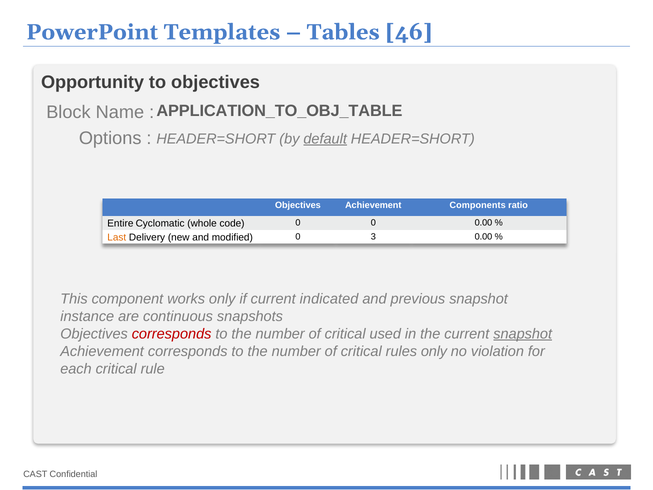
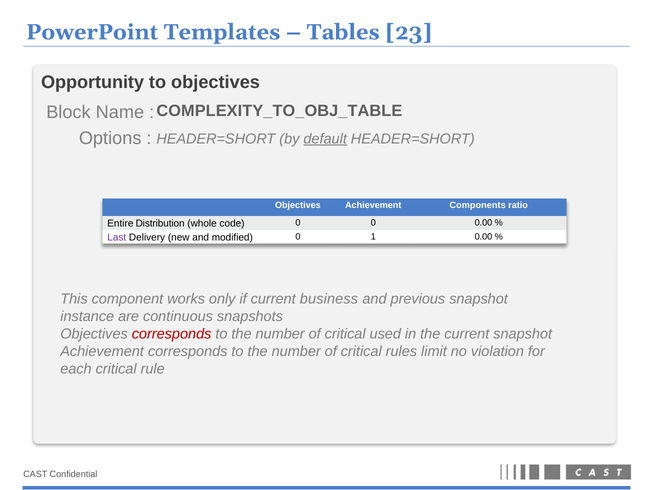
46: 46 -> 23
APPLICATION_TO_OBJ_TABLE: APPLICATION_TO_OBJ_TABLE -> COMPLEXITY_TO_OBJ_TABLE
Cyclomatic: Cyclomatic -> Distribution
Last colour: orange -> purple
3: 3 -> 1
indicated: indicated -> business
snapshot at (523, 334) underline: present -> none
rules only: only -> limit
